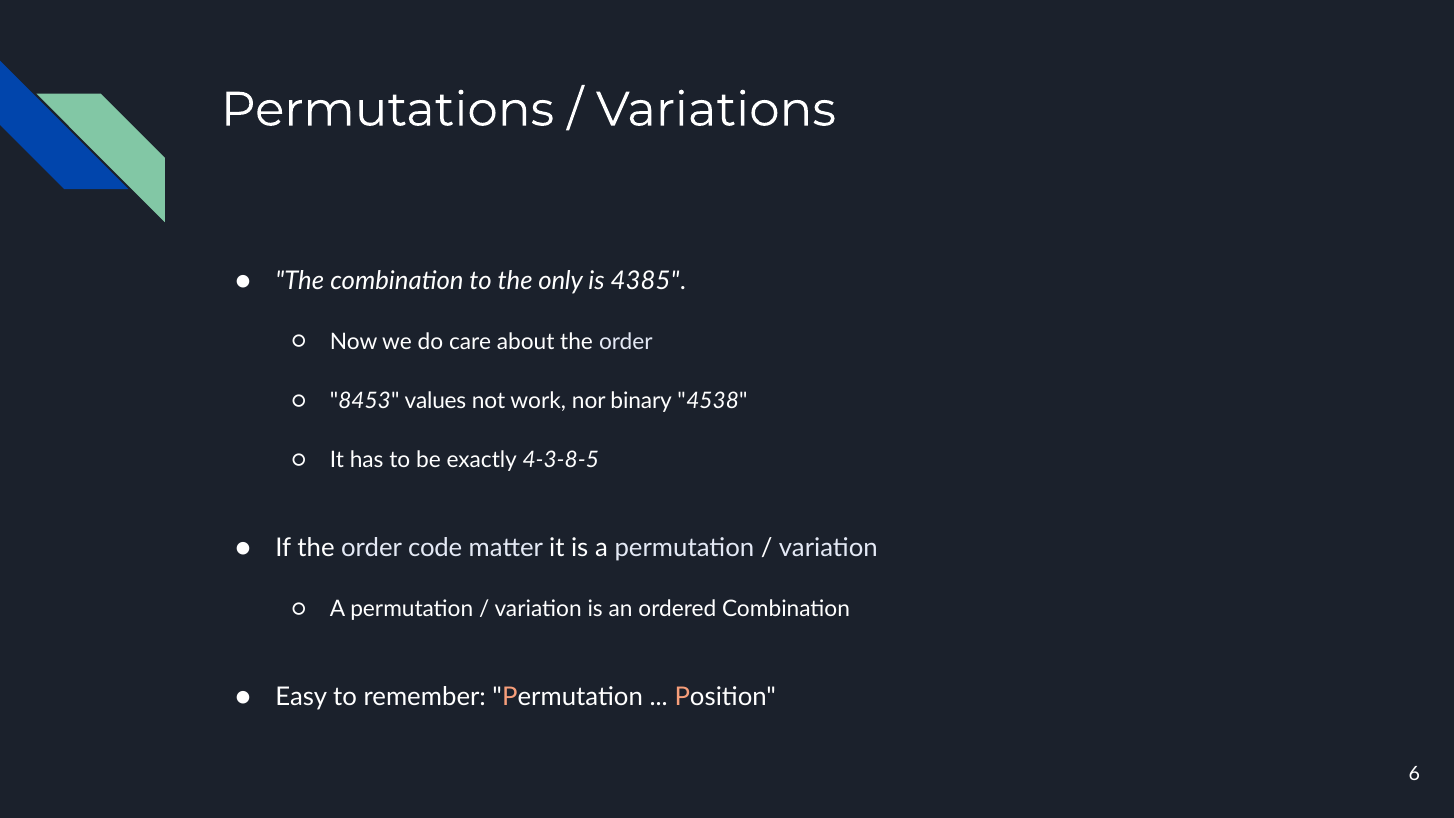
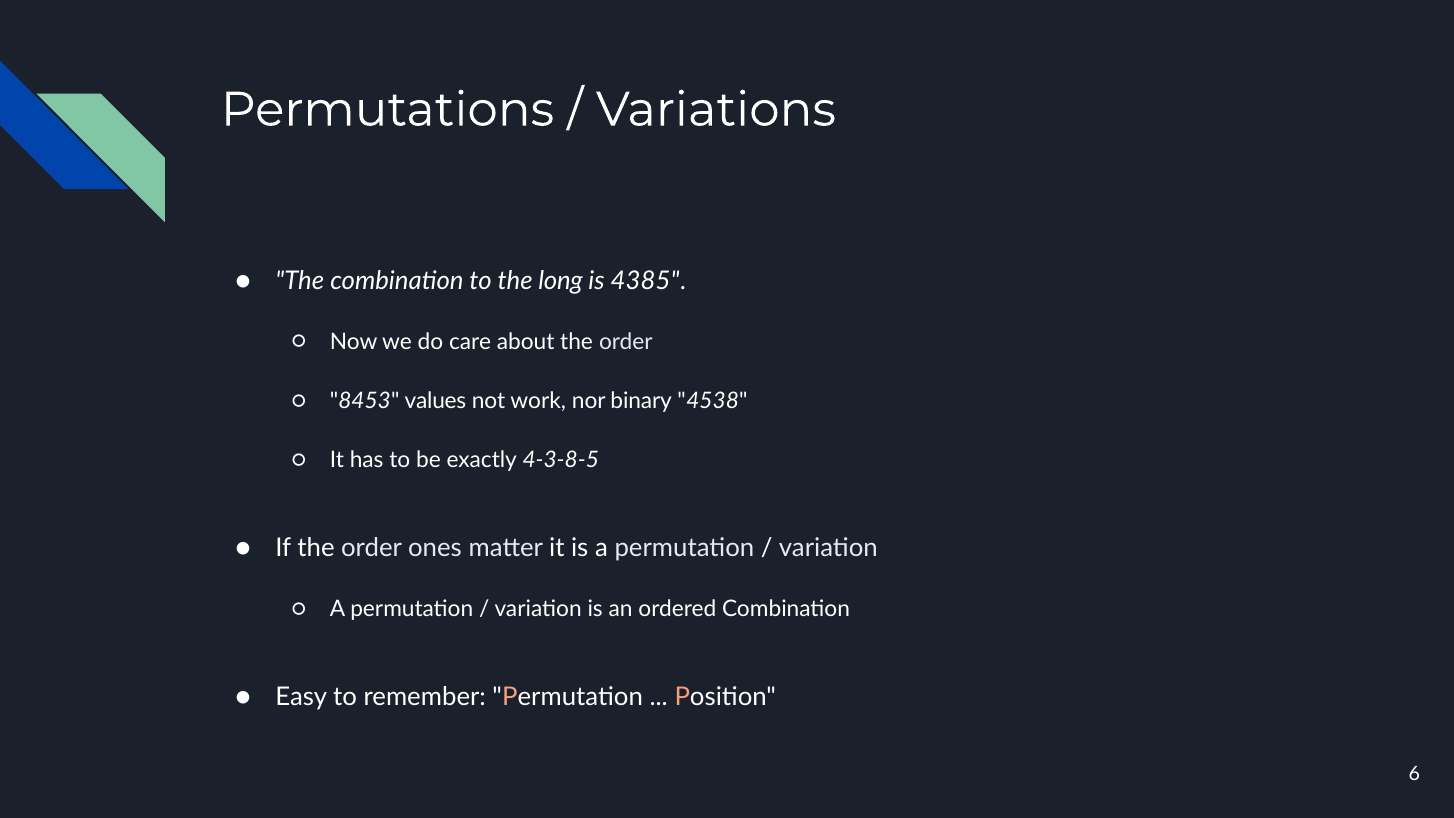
only: only -> long
code: code -> ones
